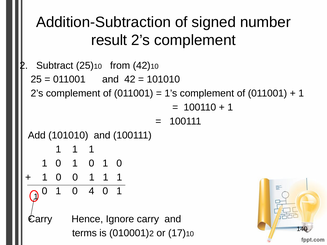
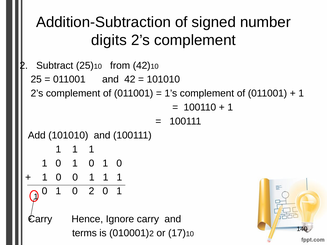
result: result -> digits
0 4: 4 -> 2
